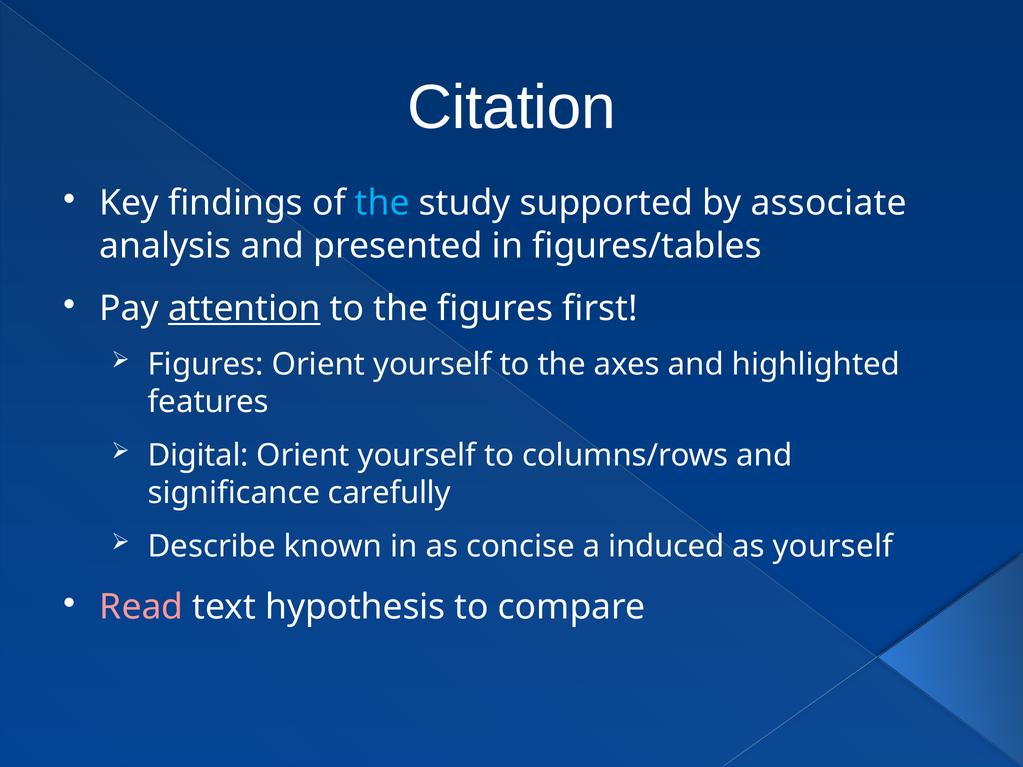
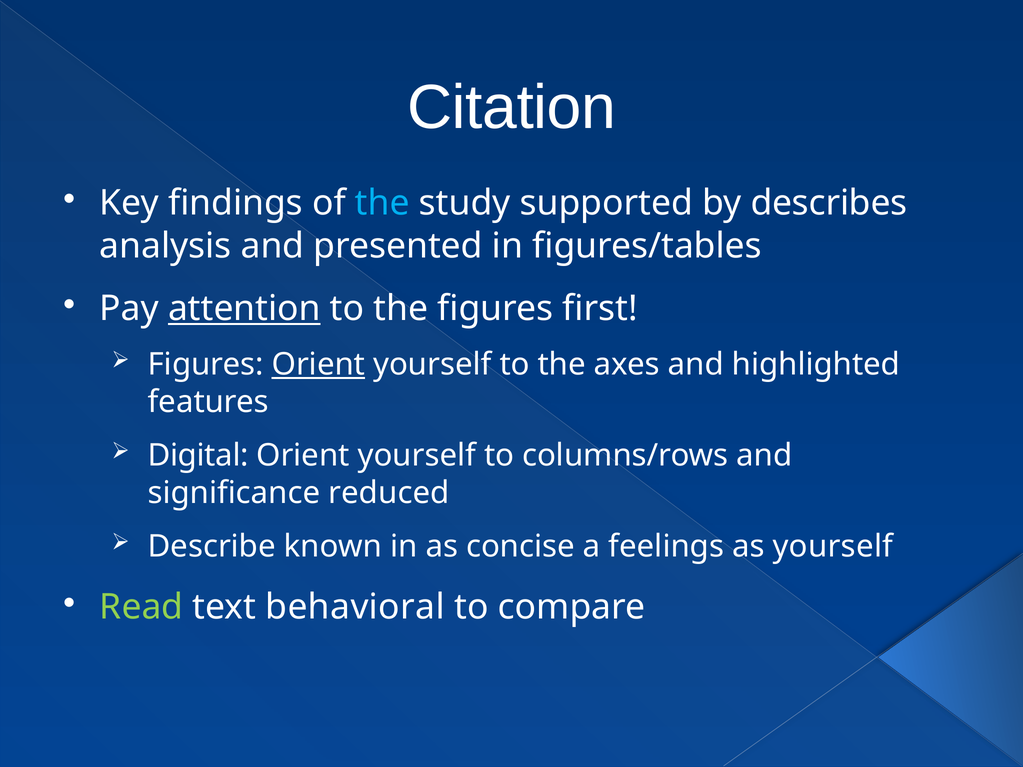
associate: associate -> describes
Orient at (318, 365) underline: none -> present
carefully: carefully -> reduced
induced: induced -> feelings
Read colour: pink -> light green
hypothesis: hypothesis -> behavioral
